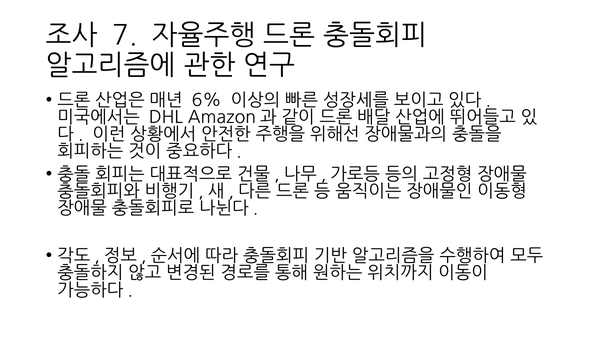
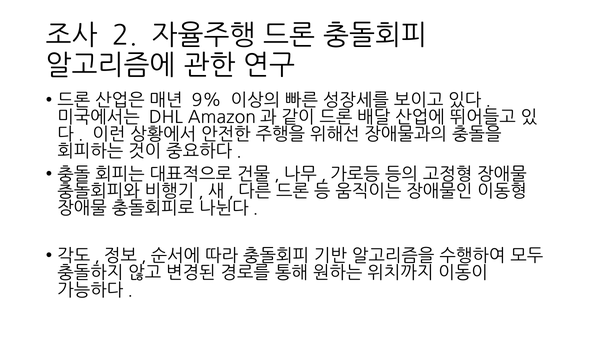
7: 7 -> 2
6%: 6% -> 9%
